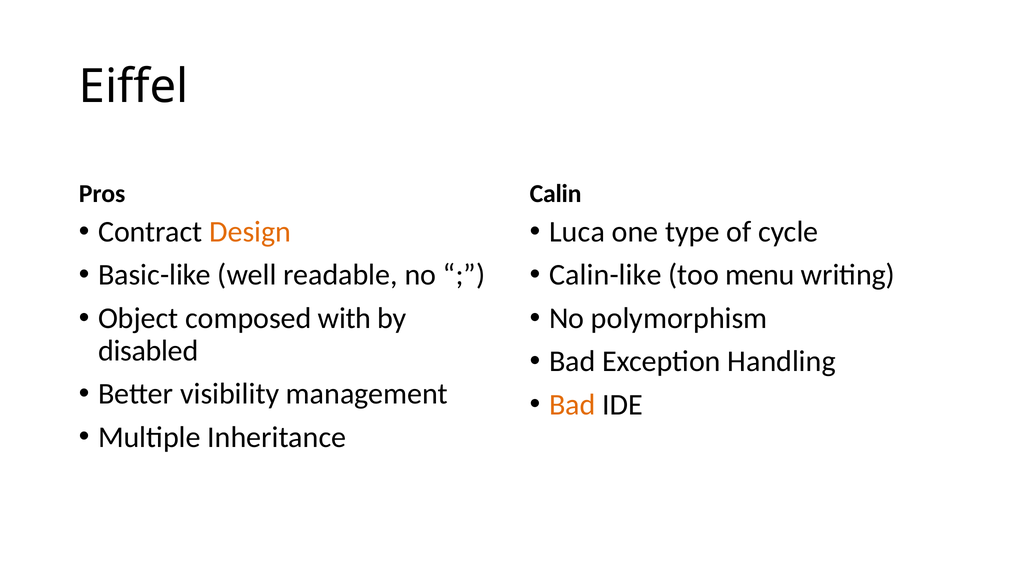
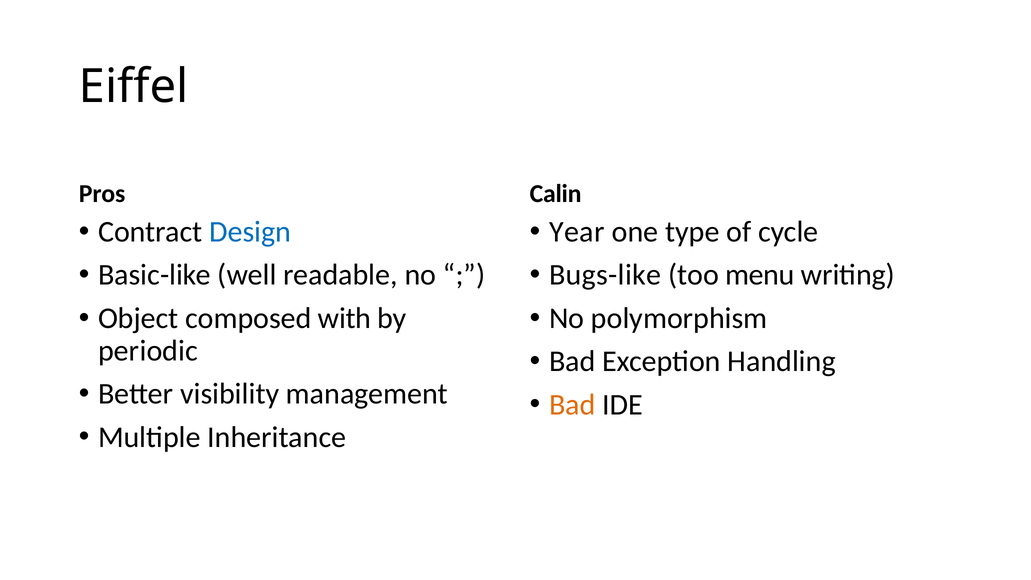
Design colour: orange -> blue
Luca: Luca -> Year
Calin-like: Calin-like -> Bugs-like
disabled: disabled -> periodic
